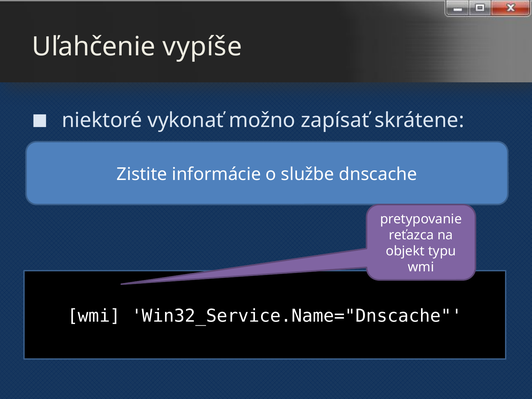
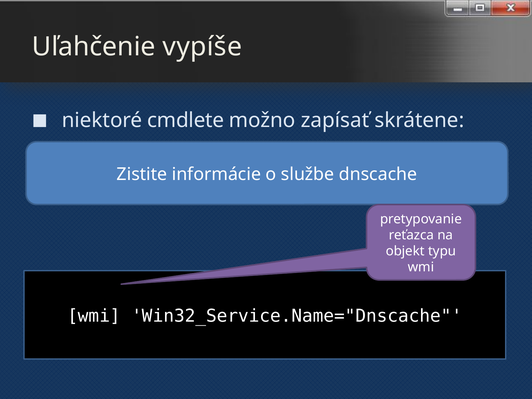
vykonať: vykonať -> cmdlete
